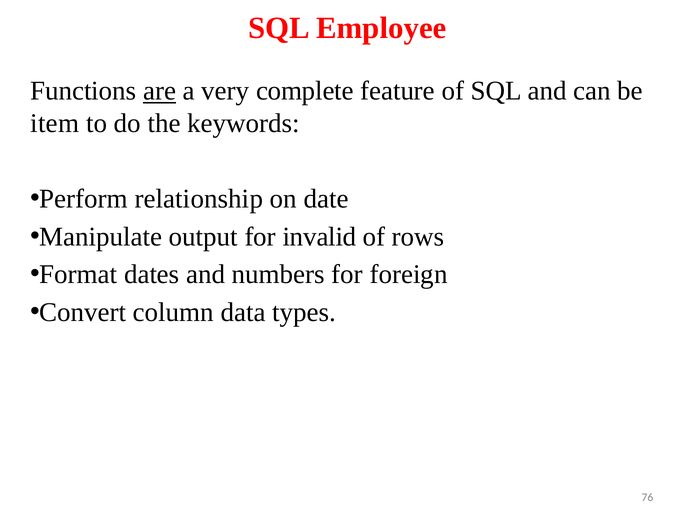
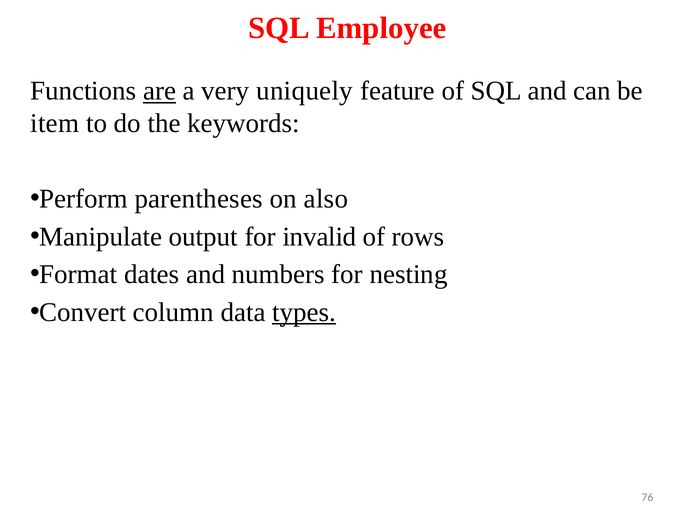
complete: complete -> uniquely
relationship: relationship -> parentheses
date: date -> also
foreign: foreign -> nesting
types underline: none -> present
